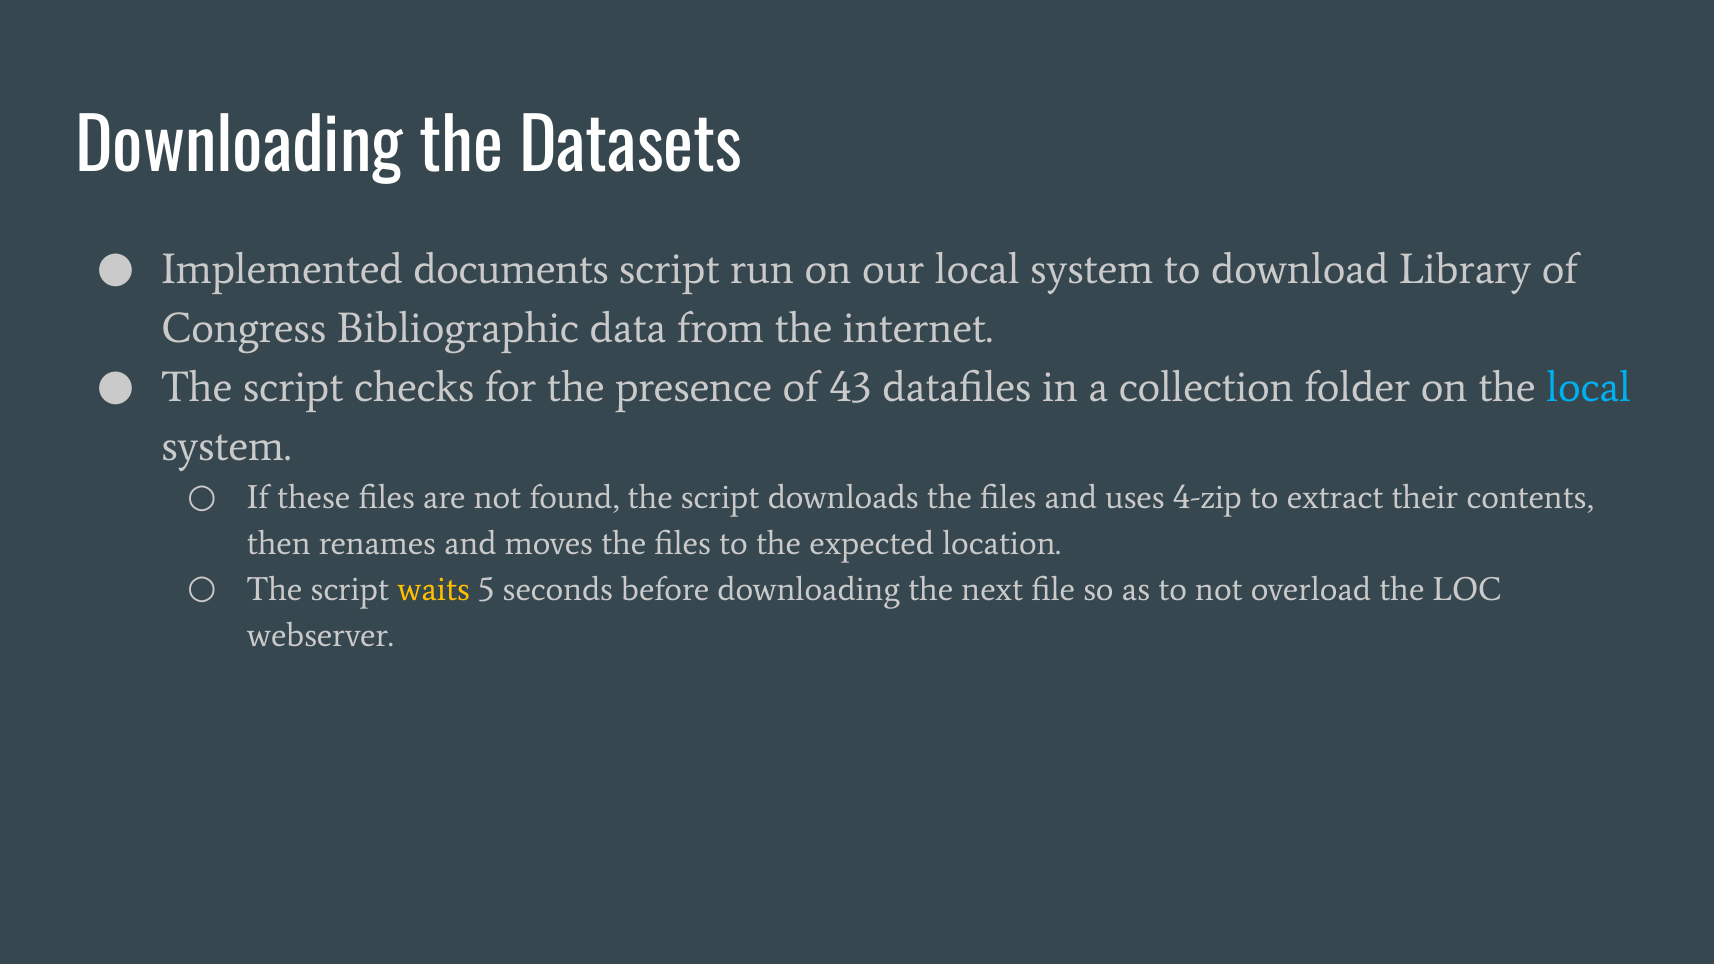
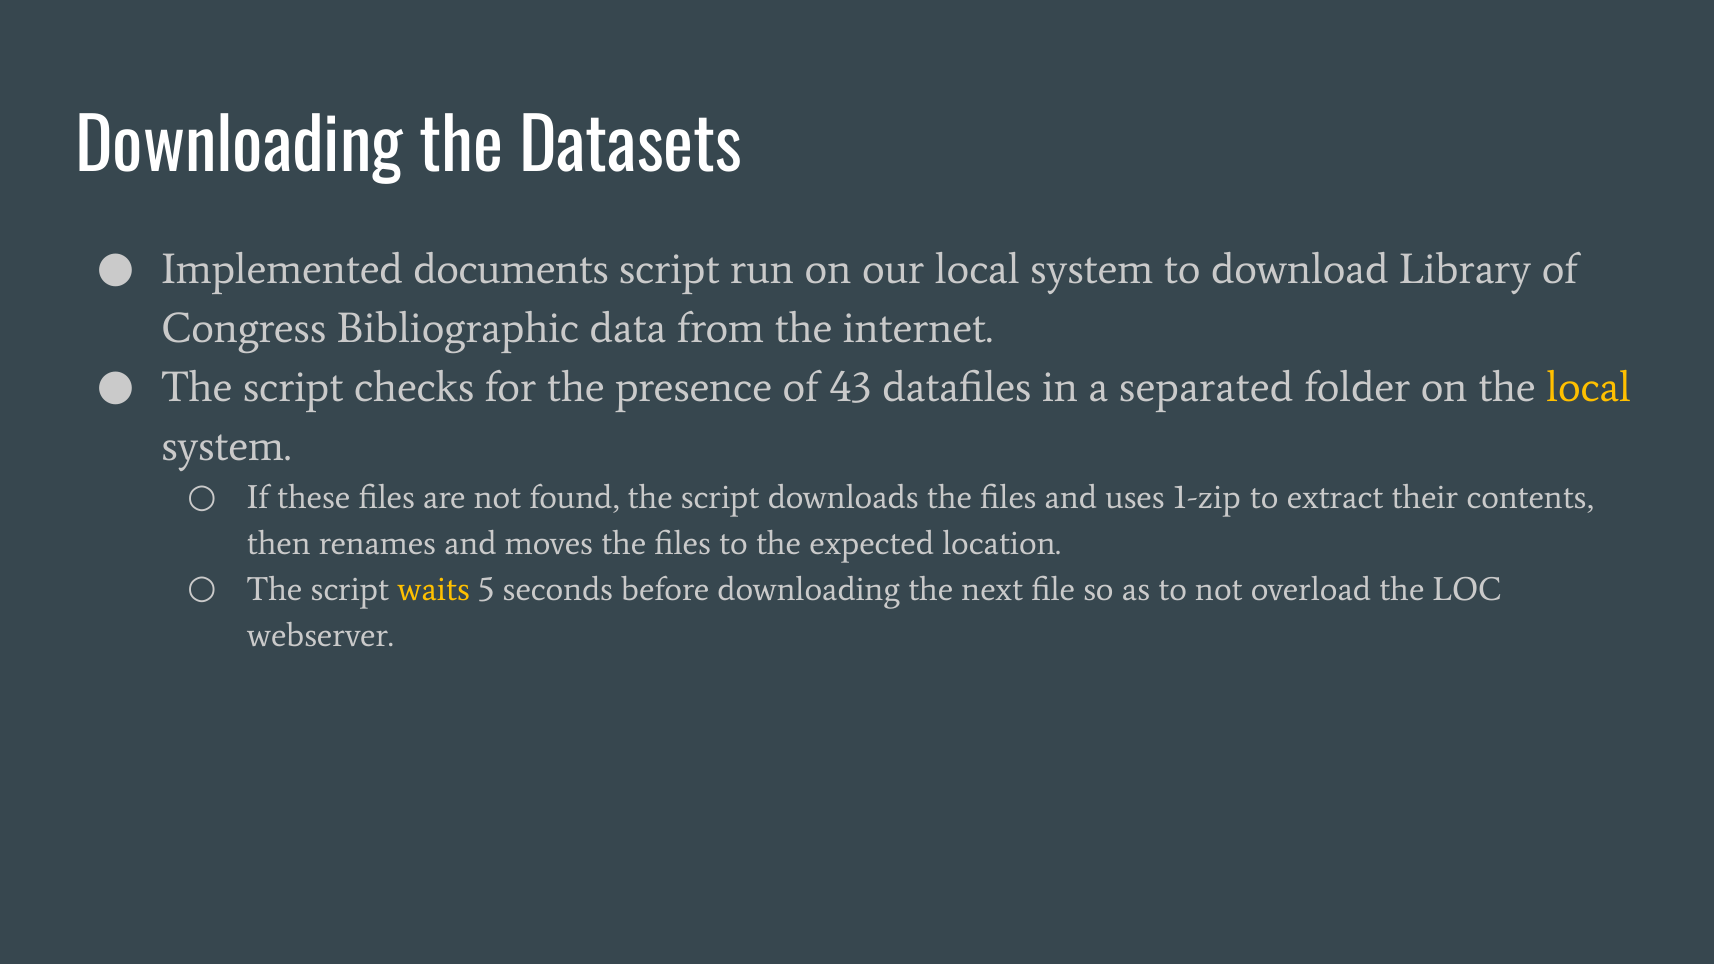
collection: collection -> separated
local at (1589, 388) colour: light blue -> yellow
4-zip: 4-zip -> 1-zip
